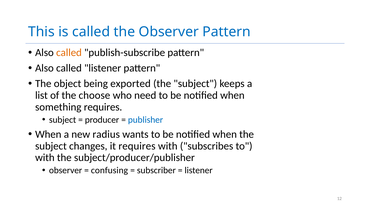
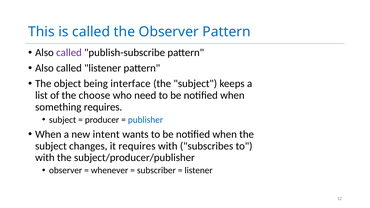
called at (69, 53) colour: orange -> purple
exported: exported -> interface
radius: radius -> intent
confusing: confusing -> whenever
